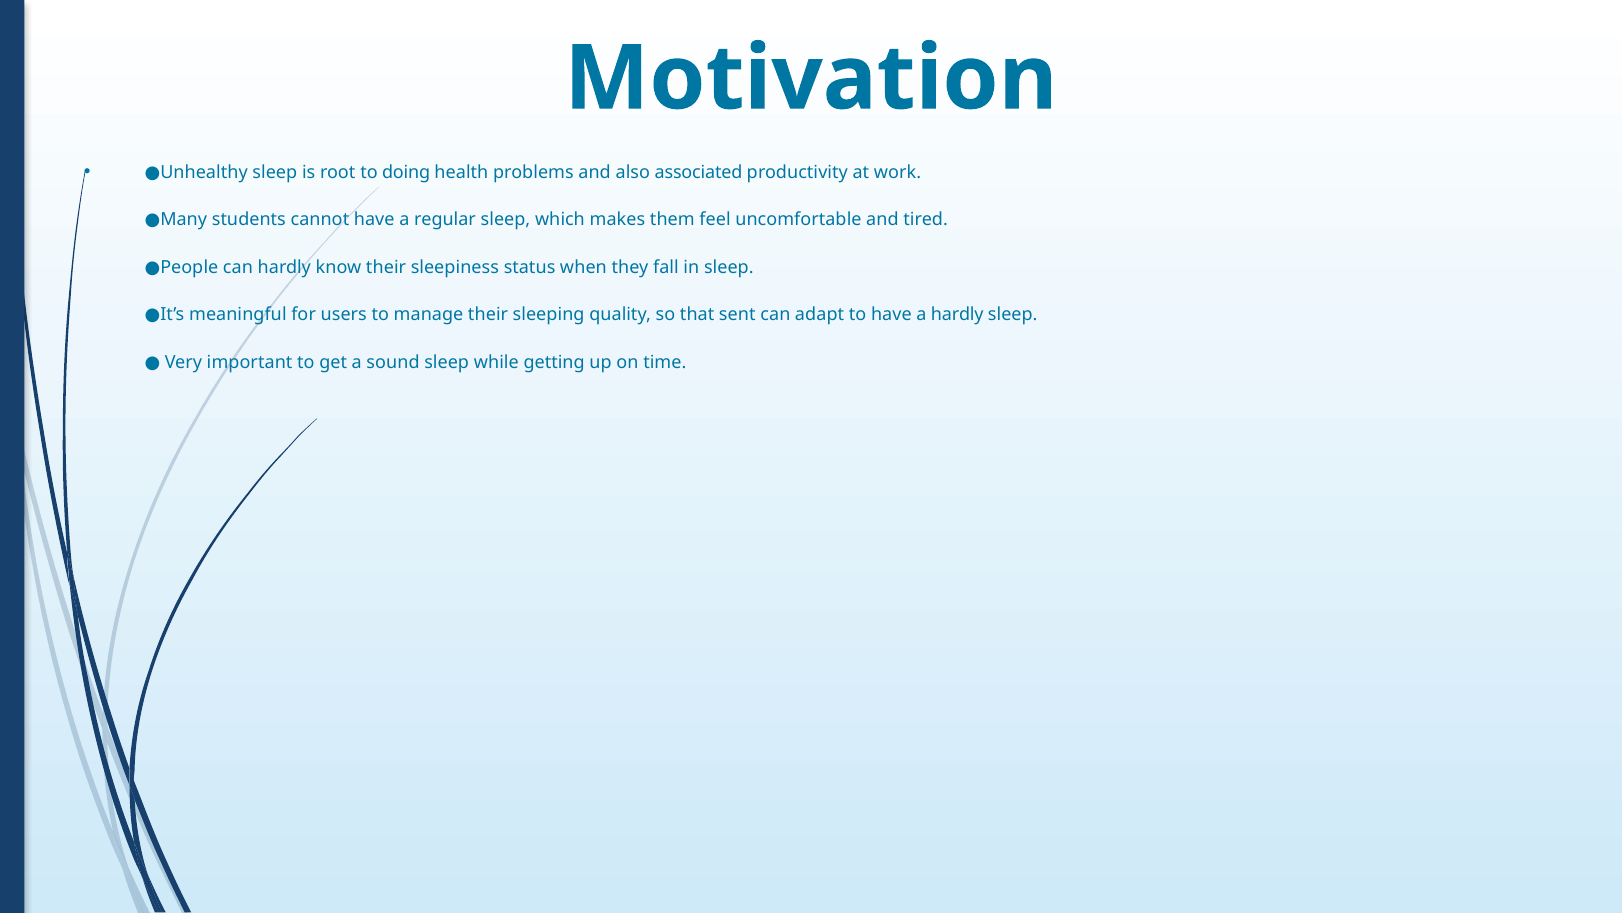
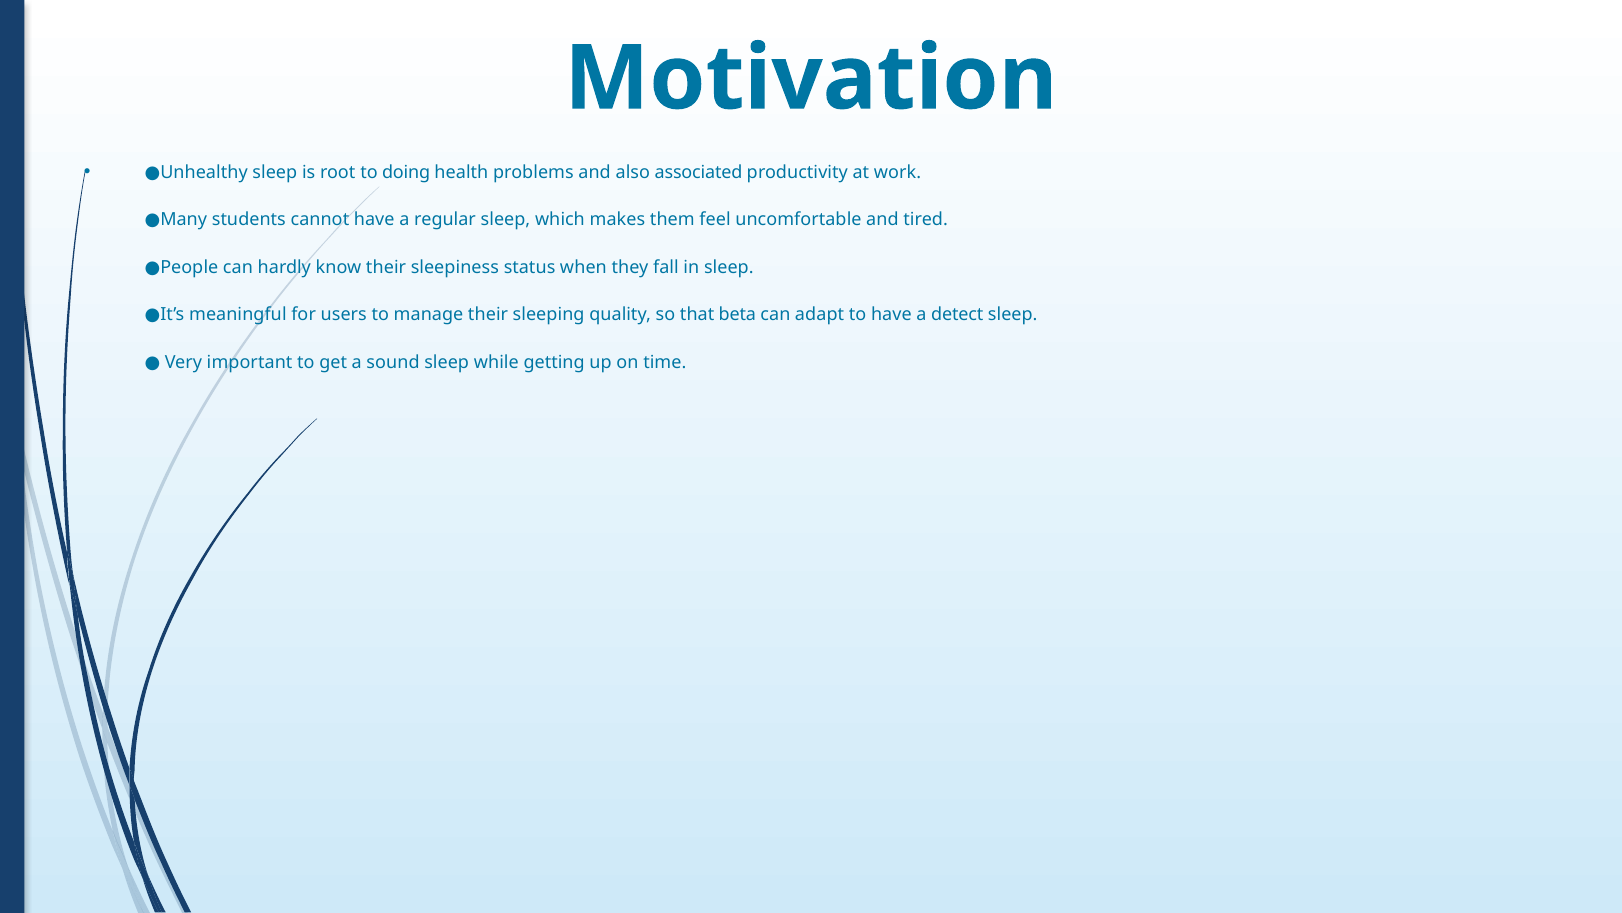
sent: sent -> beta
a hardly: hardly -> detect
